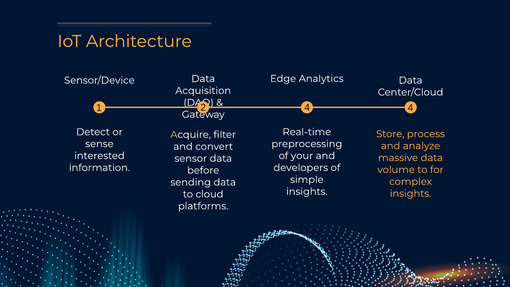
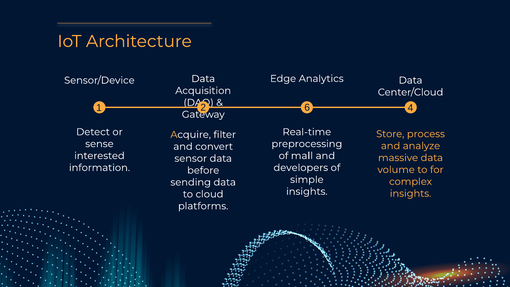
4 at (307, 107): 4 -> 6
your: your -> mall
